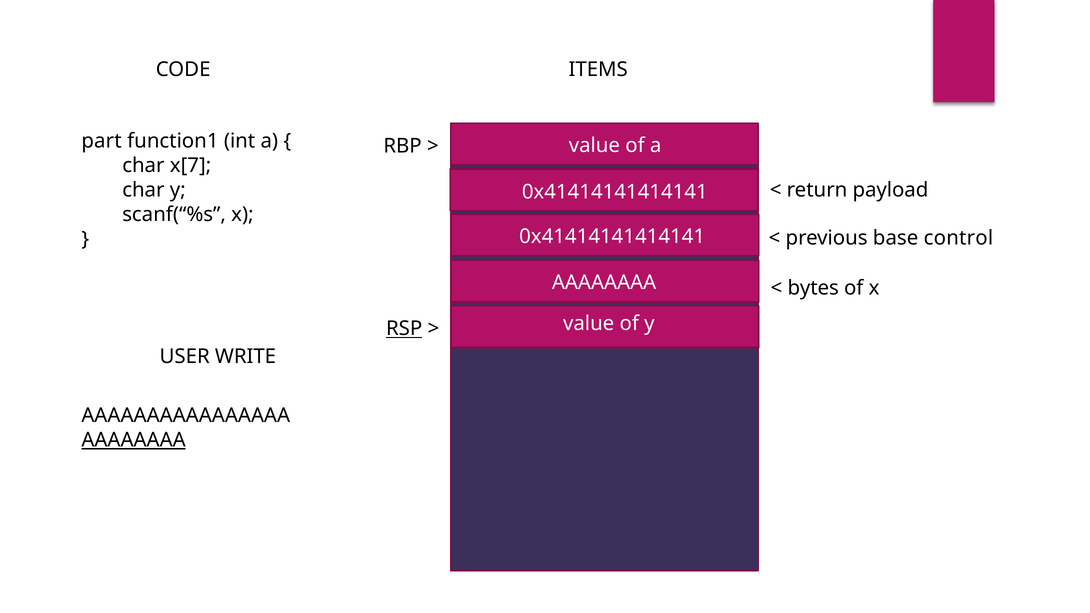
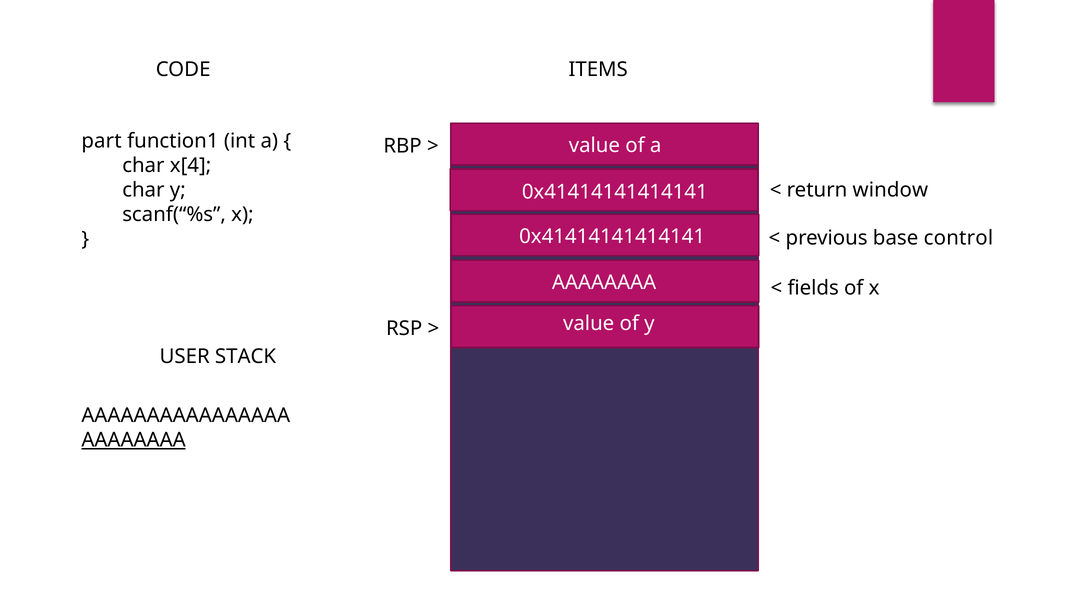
x[7: x[7 -> x[4
payload: payload -> window
bytes: bytes -> fields
RSP underline: present -> none
WRITE: WRITE -> STACK
